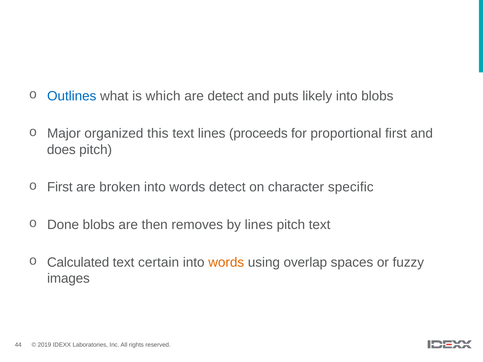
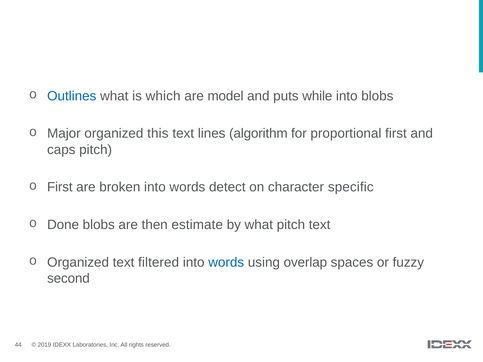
are detect: detect -> model
likely: likely -> while
proceeds: proceeds -> algorithm
does: does -> caps
removes: removes -> estimate
by lines: lines -> what
Calculated at (78, 262): Calculated -> Organized
certain: certain -> filtered
words at (226, 262) colour: orange -> blue
images: images -> second
